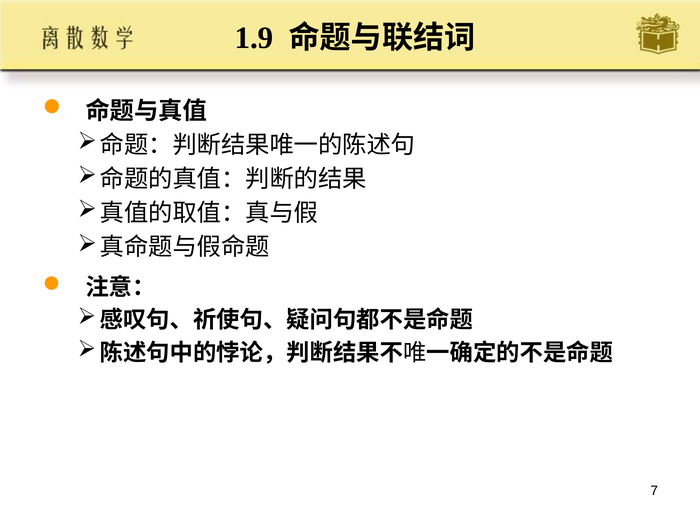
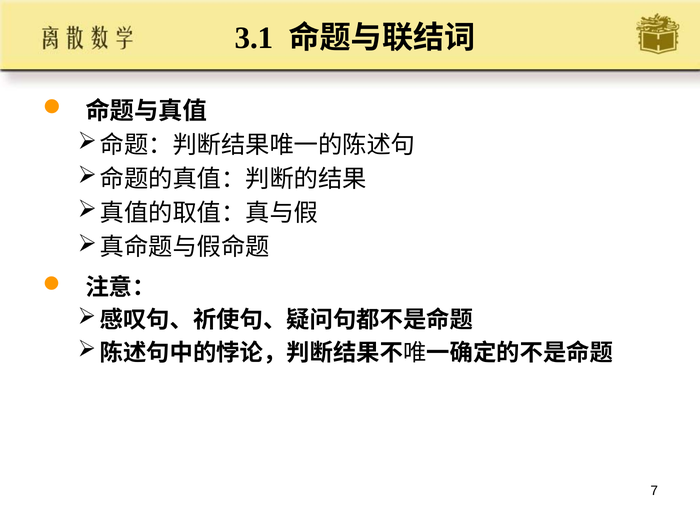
1.9: 1.9 -> 3.1
